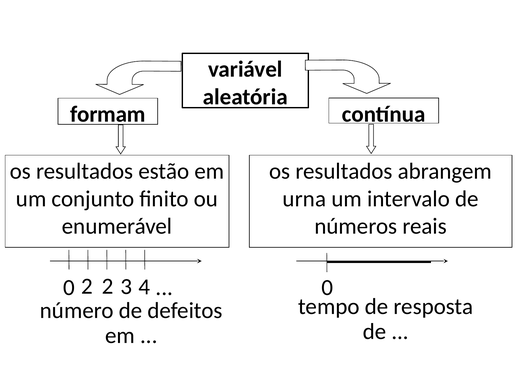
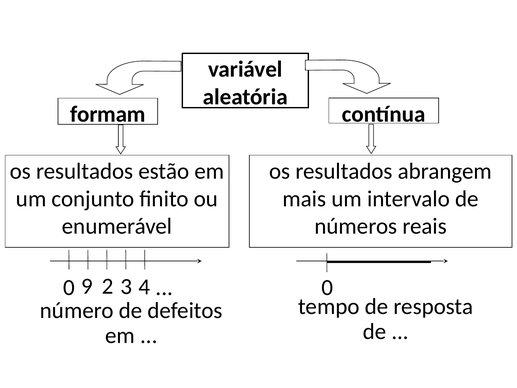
urna: urna -> mais
0 2: 2 -> 9
